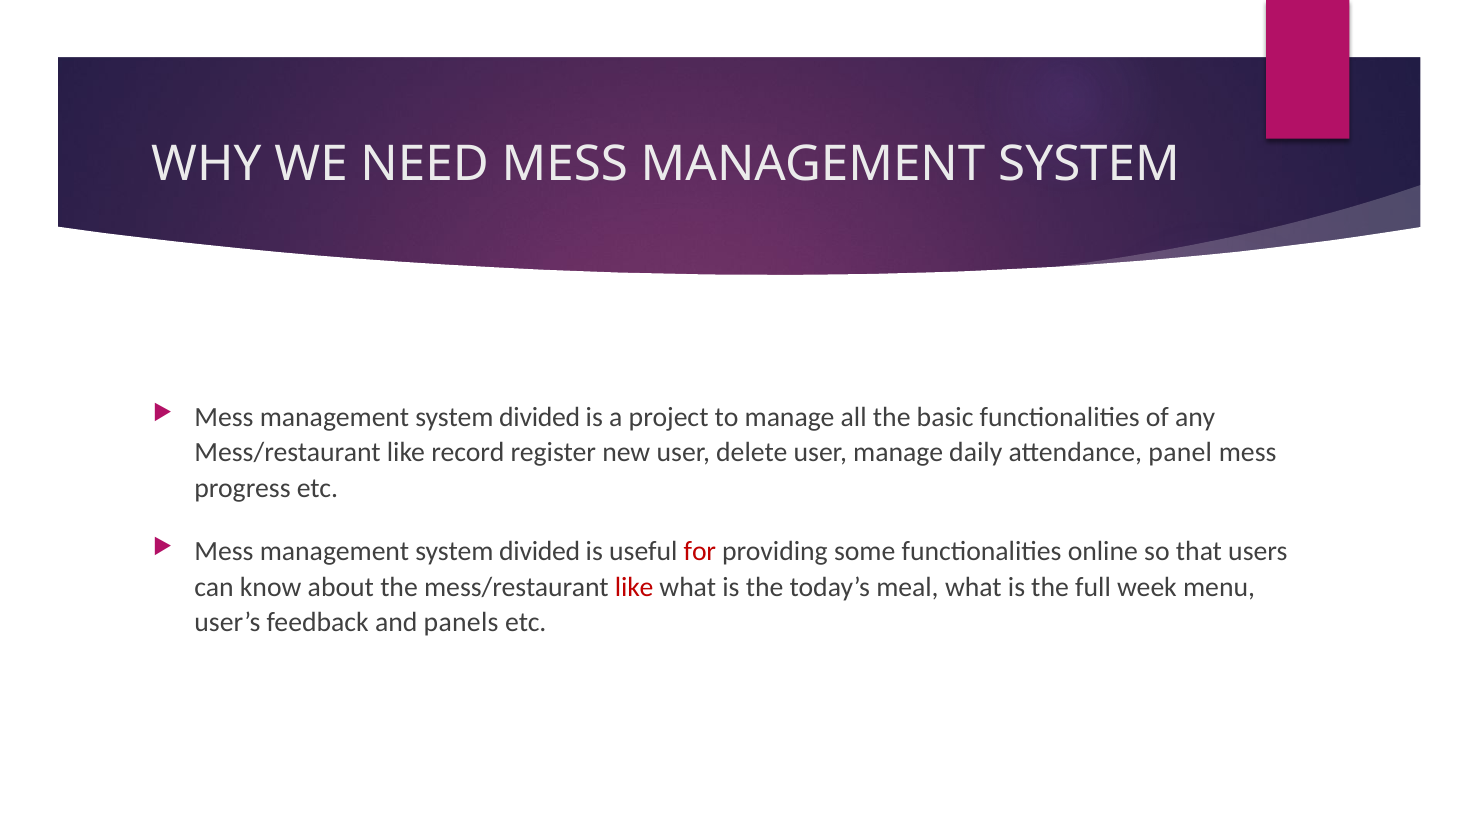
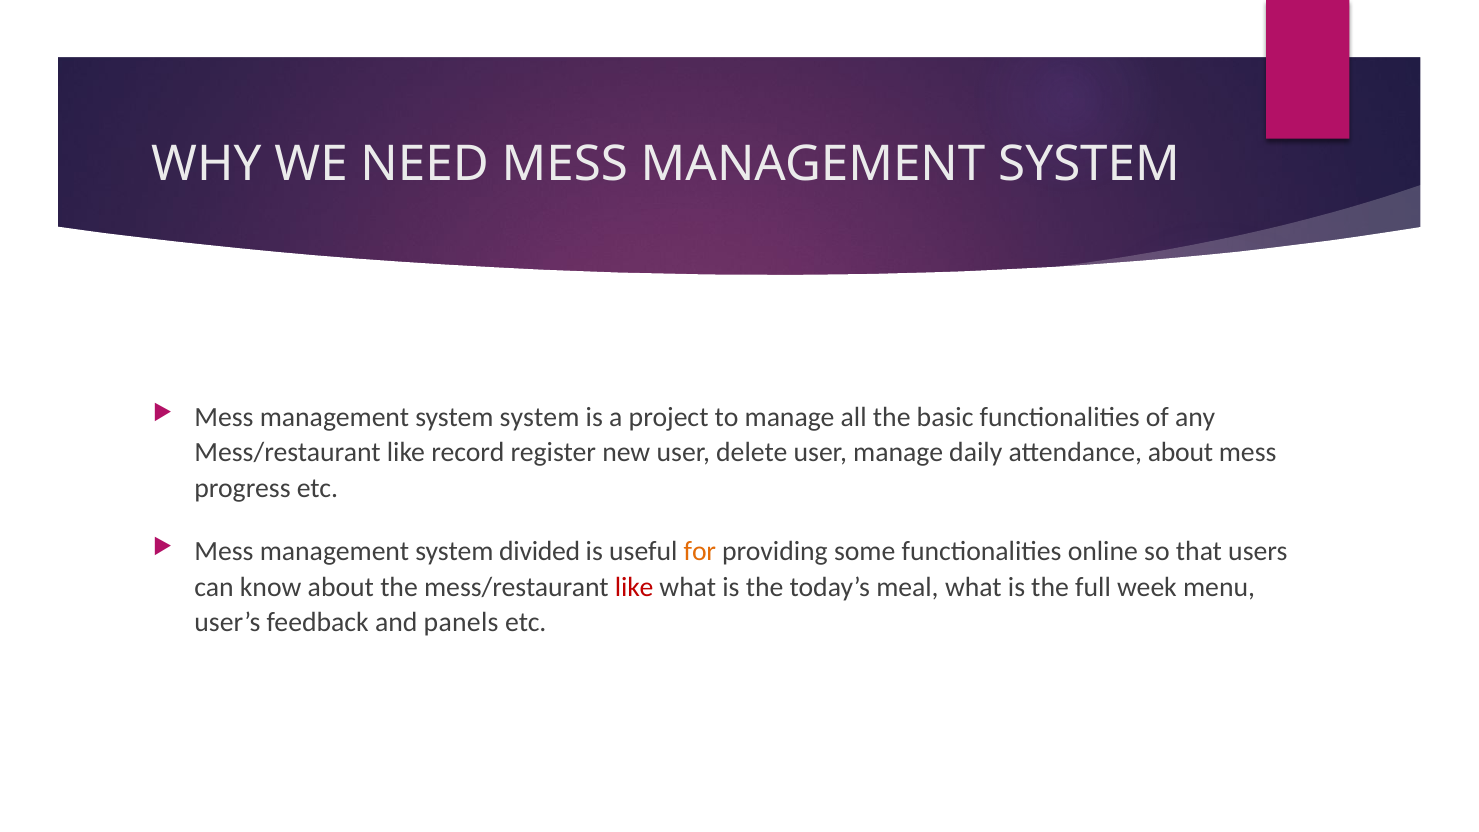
divided at (540, 417): divided -> system
attendance panel: panel -> about
for colour: red -> orange
